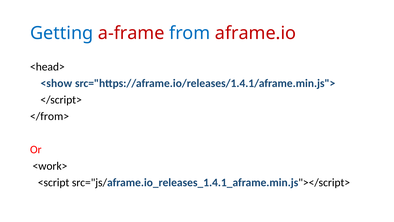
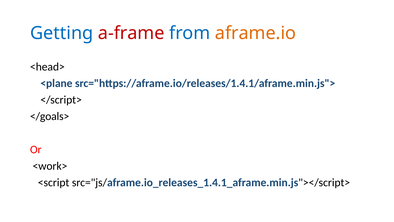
aframe.io colour: red -> orange
<show: <show -> <plane
</from>: </from> -> </goals>
